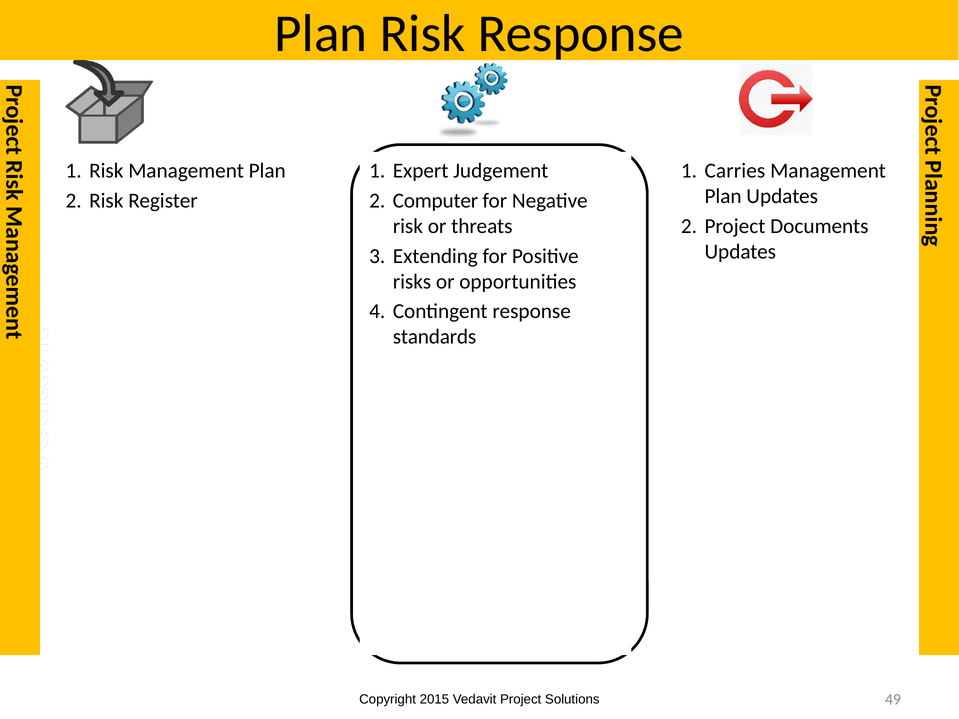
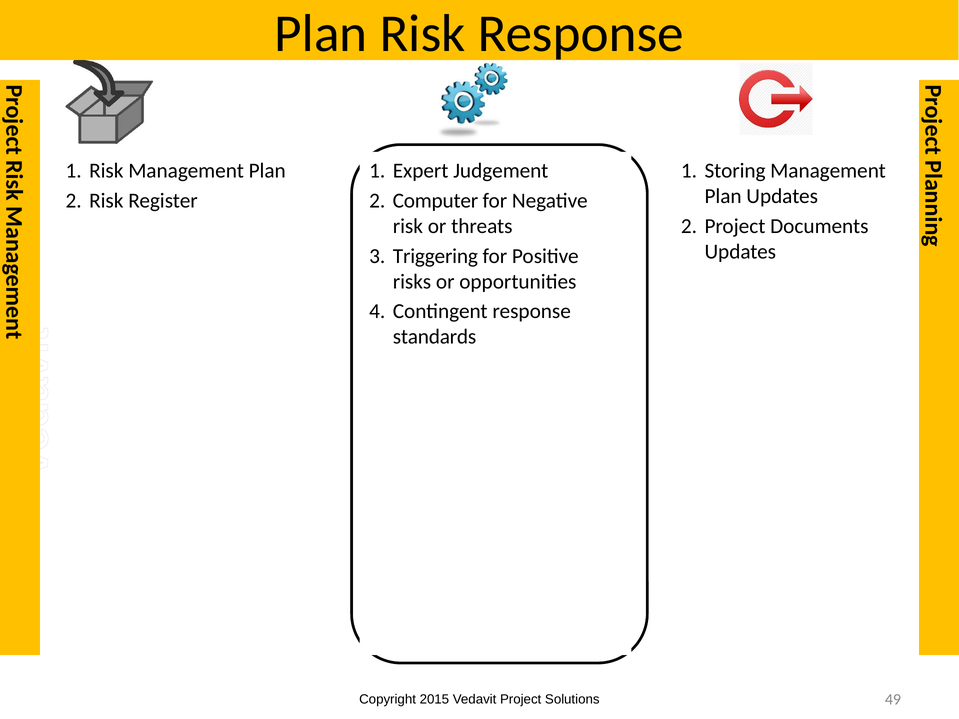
Carries: Carries -> Storing
Extending: Extending -> Triggering
